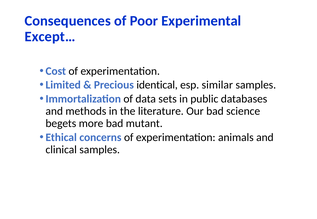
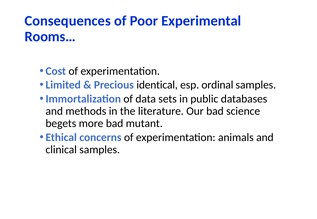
Except…: Except… -> Rooms…
similar: similar -> ordinal
